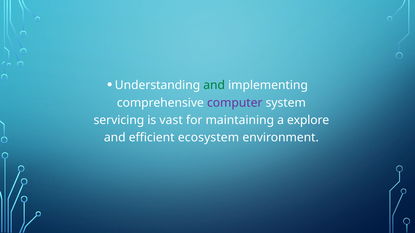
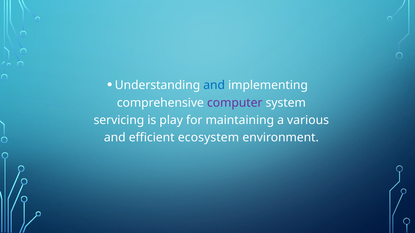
and at (214, 85) colour: green -> blue
vast: vast -> play
explore: explore -> various
